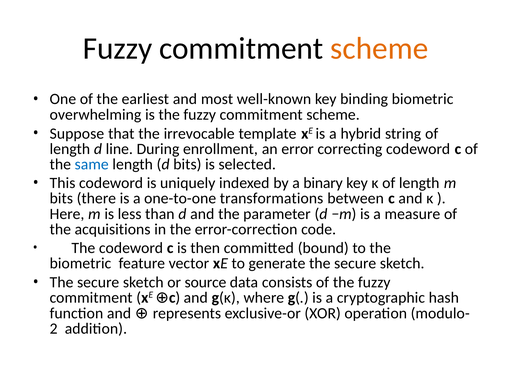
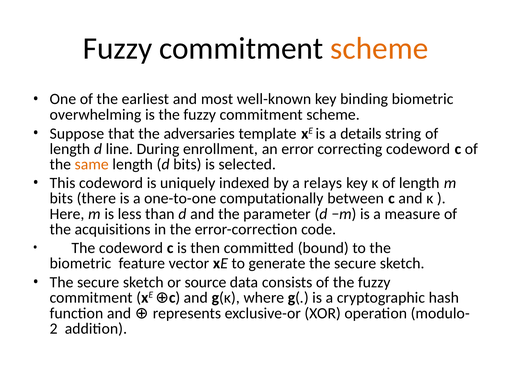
irrevocable: irrevocable -> adversaries
hybrid: hybrid -> details
same colour: blue -> orange
binary: binary -> relays
transformations: transformations -> computationally
